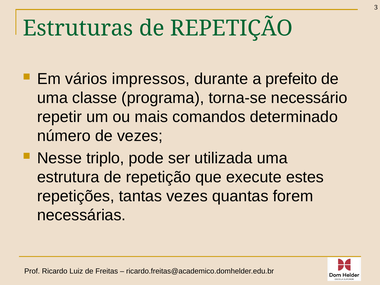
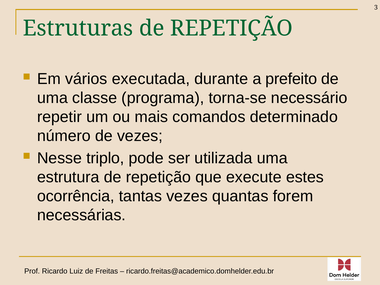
impressos: impressos -> executada
repetições: repetições -> ocorrência
